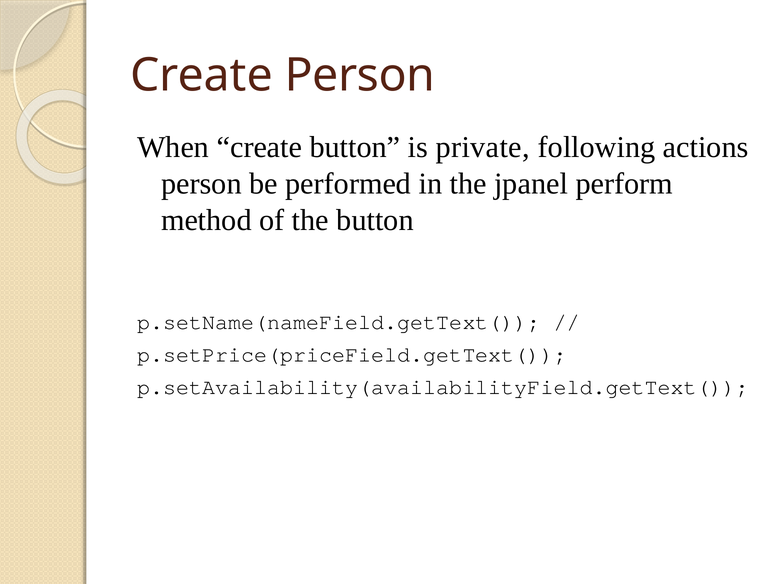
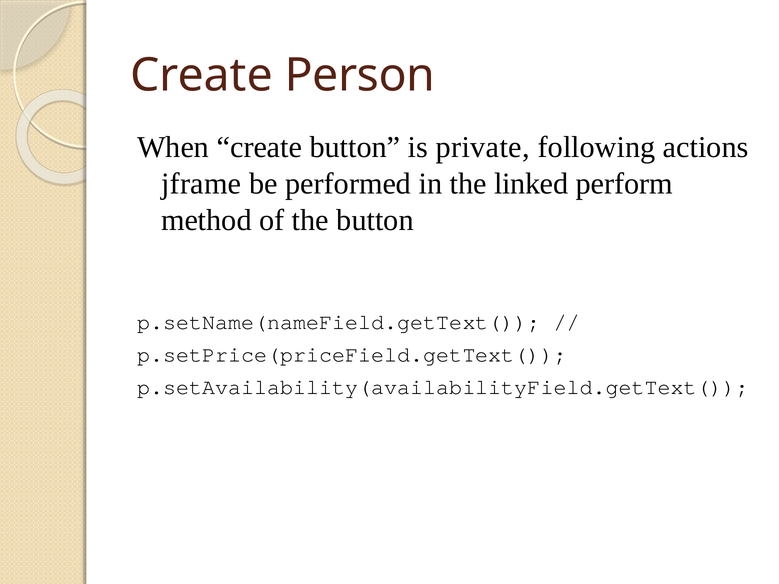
person at (201, 184): person -> jframe
jpanel: jpanel -> linked
